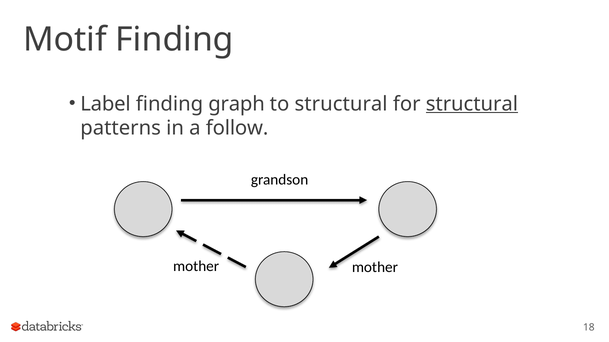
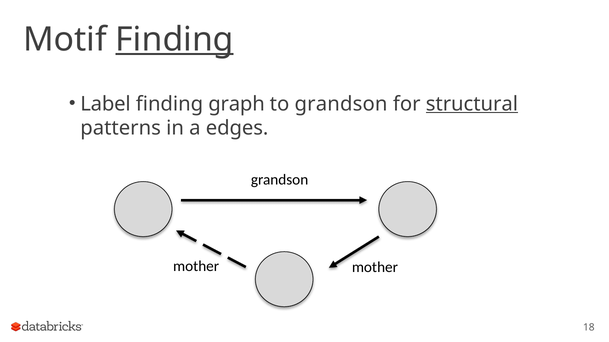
Finding at (175, 39) underline: none -> present
to structural: structural -> grandson
follow: follow -> edges
